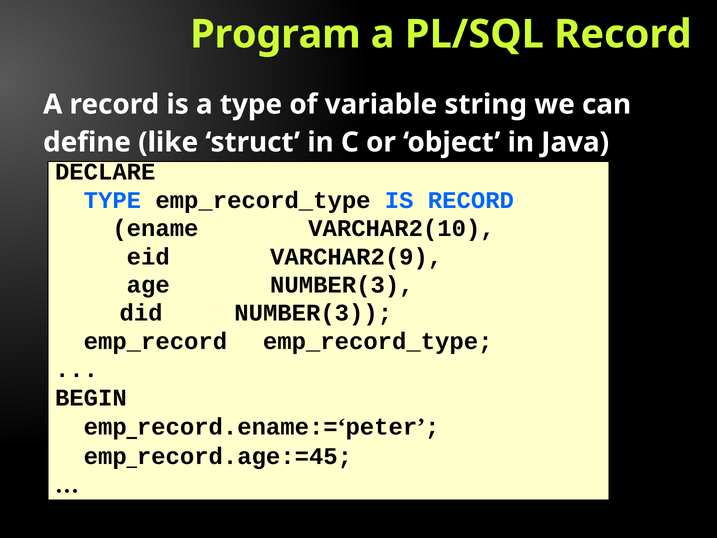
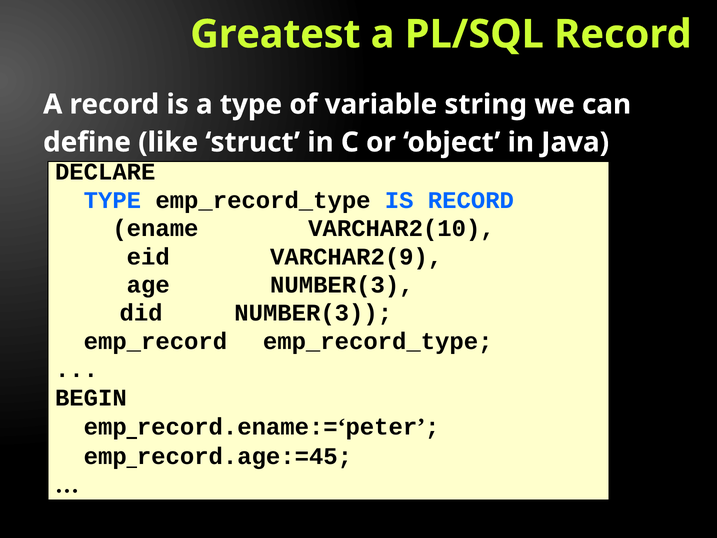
Program: Program -> Greatest
